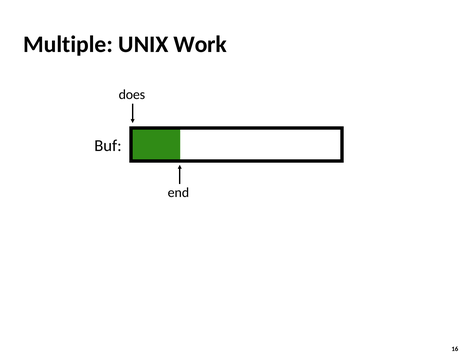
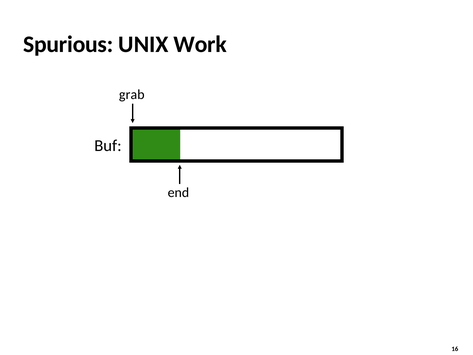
Multiple: Multiple -> Spurious
does: does -> grab
